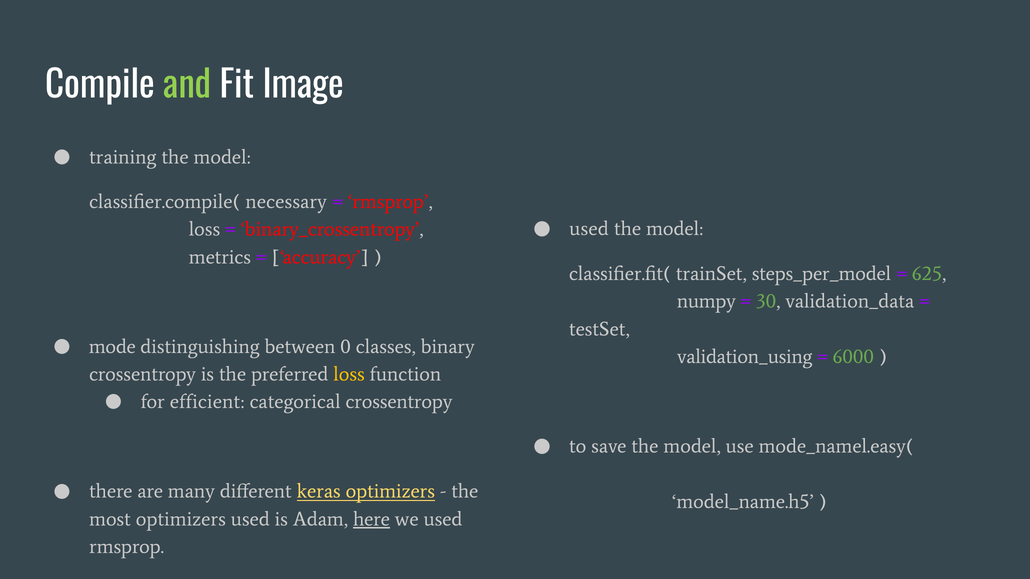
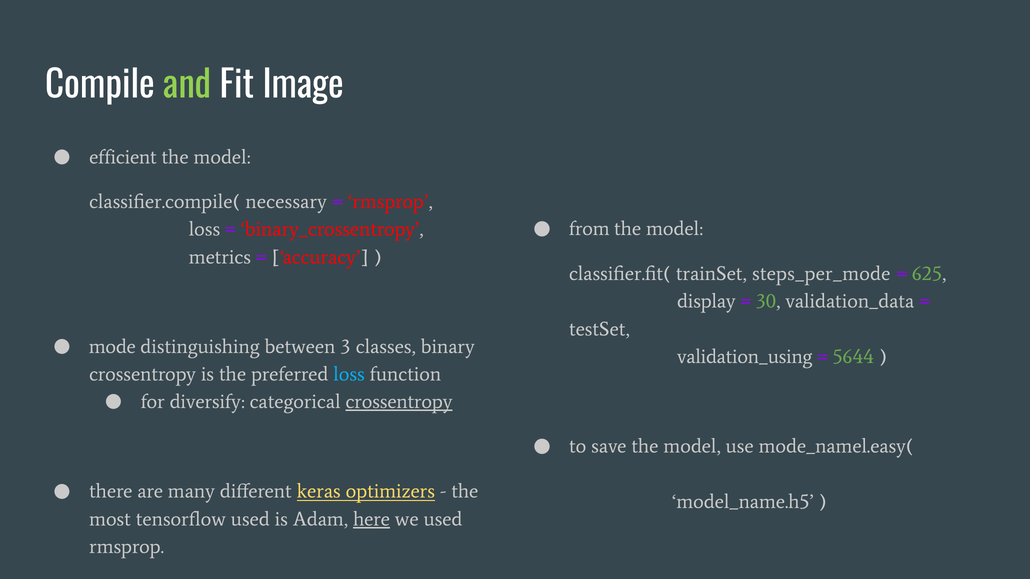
training: training -> efficient
used at (589, 229): used -> from
steps_per_model: steps_per_model -> steps_per_mode
numpy: numpy -> display
0: 0 -> 3
6000: 6000 -> 5644
loss at (349, 374) colour: yellow -> light blue
efficient: efficient -> diversify
crossentropy at (399, 402) underline: none -> present
most optimizers: optimizers -> tensorflow
